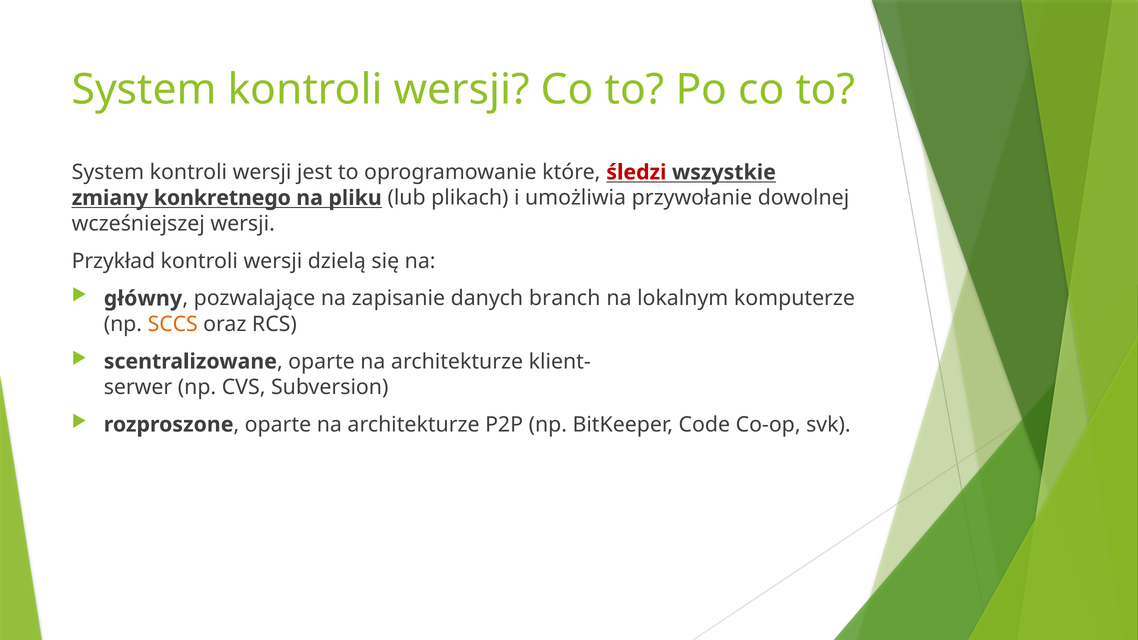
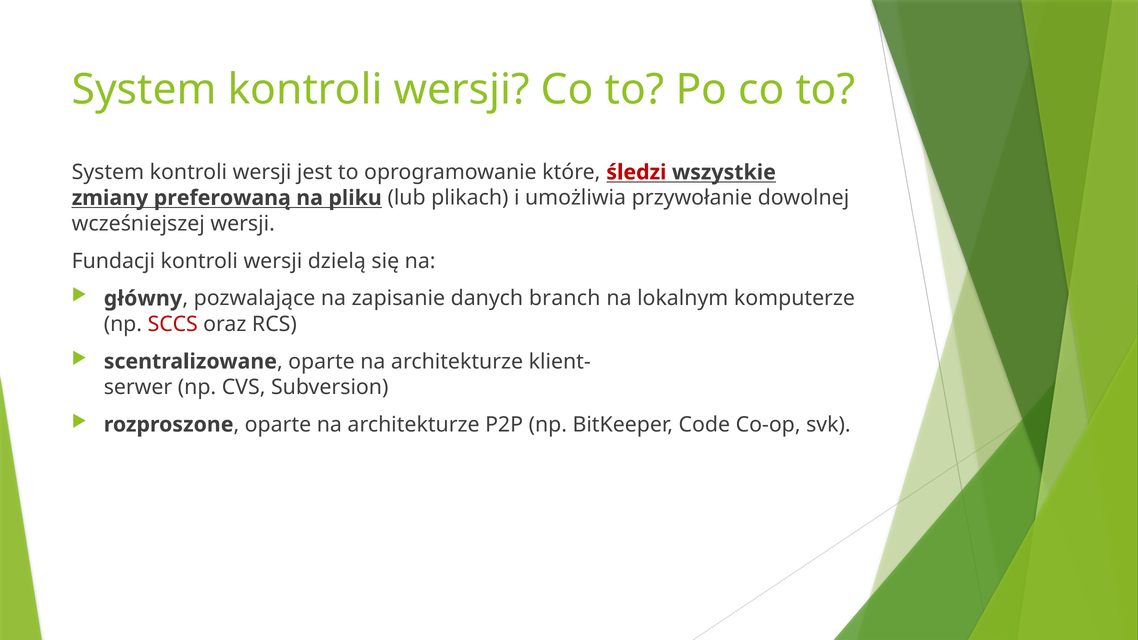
konkretnego: konkretnego -> preferowaną
Przykład: Przykład -> Fundacji
SCCS colour: orange -> red
